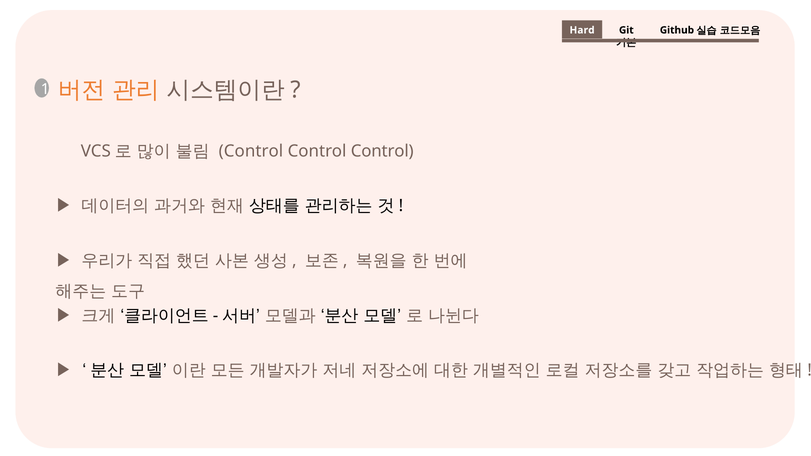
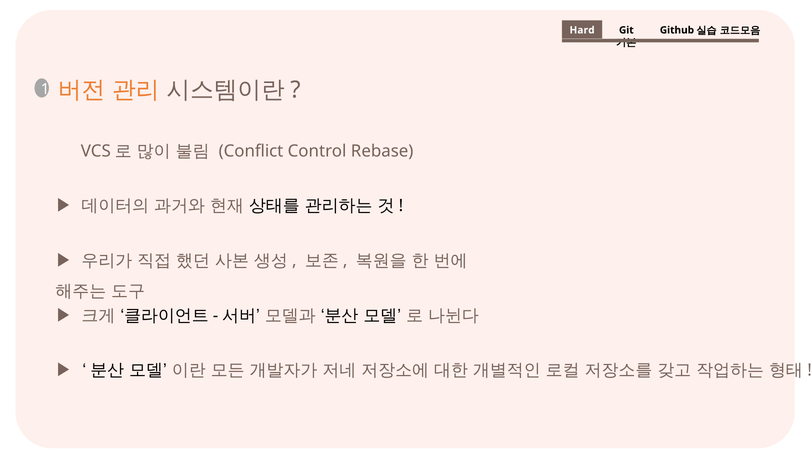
Control at (251, 151): Control -> Conflict
Control at (382, 151): Control -> Rebase
